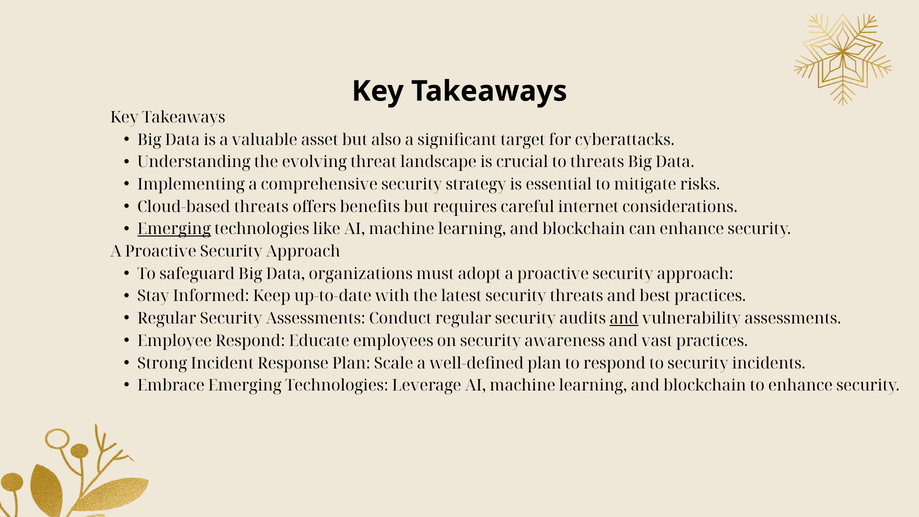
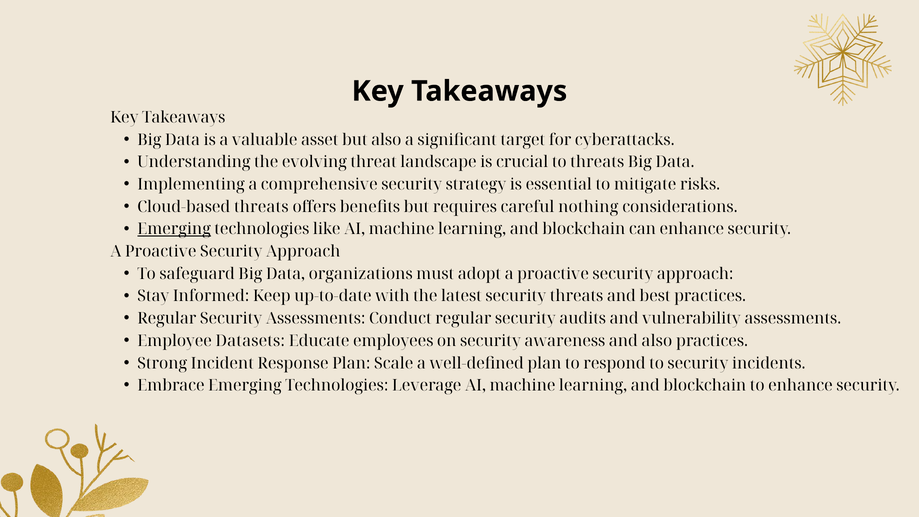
internet: internet -> nothing
and at (624, 319) underline: present -> none
Employee Respond: Respond -> Datasets
and vast: vast -> also
